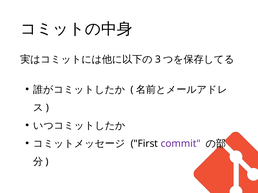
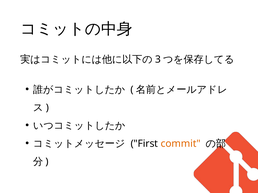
commit colour: purple -> orange
